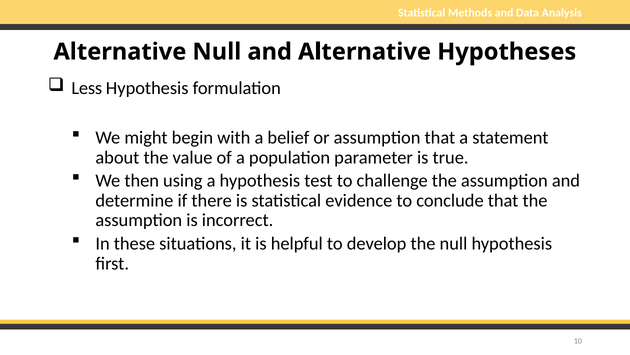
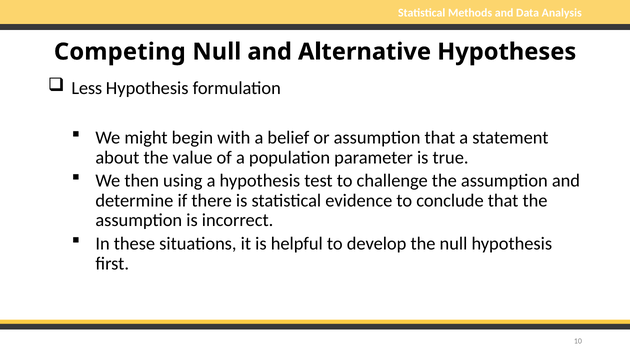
Alternative at (120, 52): Alternative -> Competing
